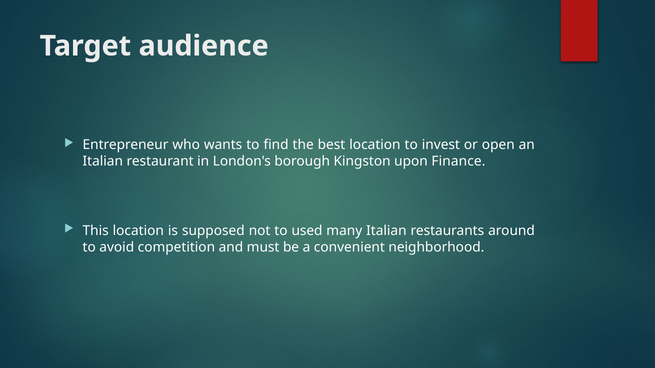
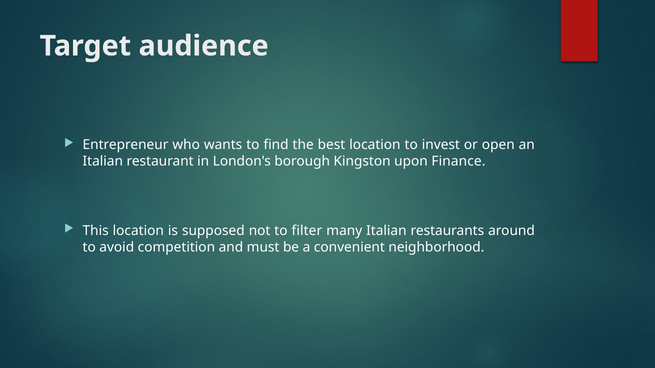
used: used -> filter
